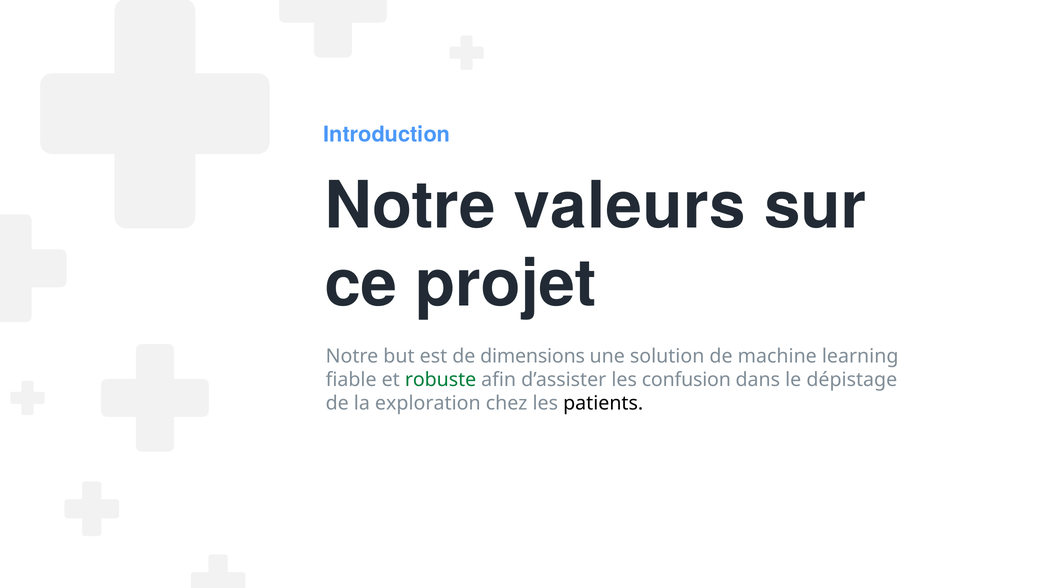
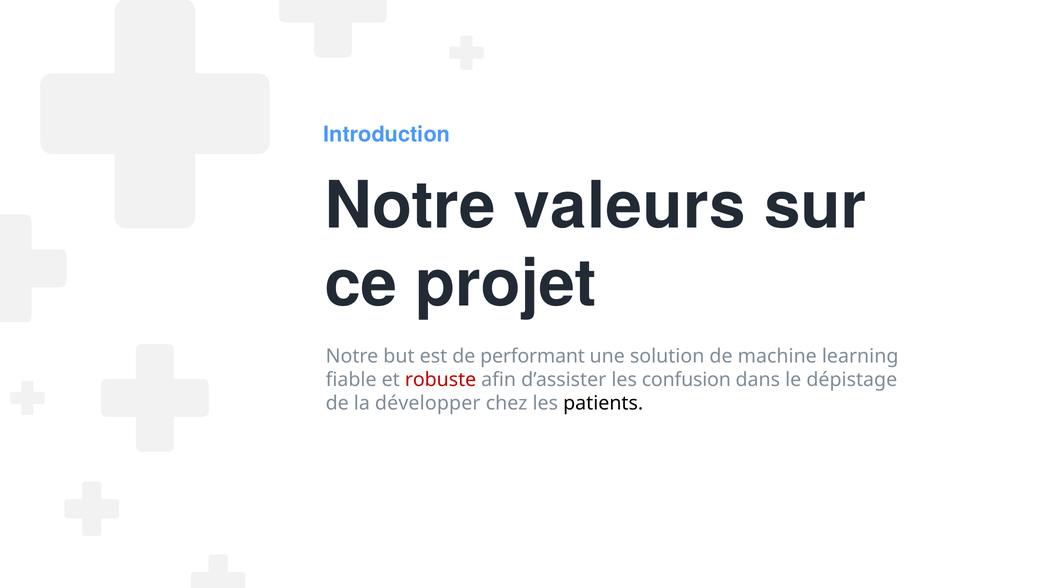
dimensions: dimensions -> performant
robuste colour: green -> red
exploration: exploration -> développer
